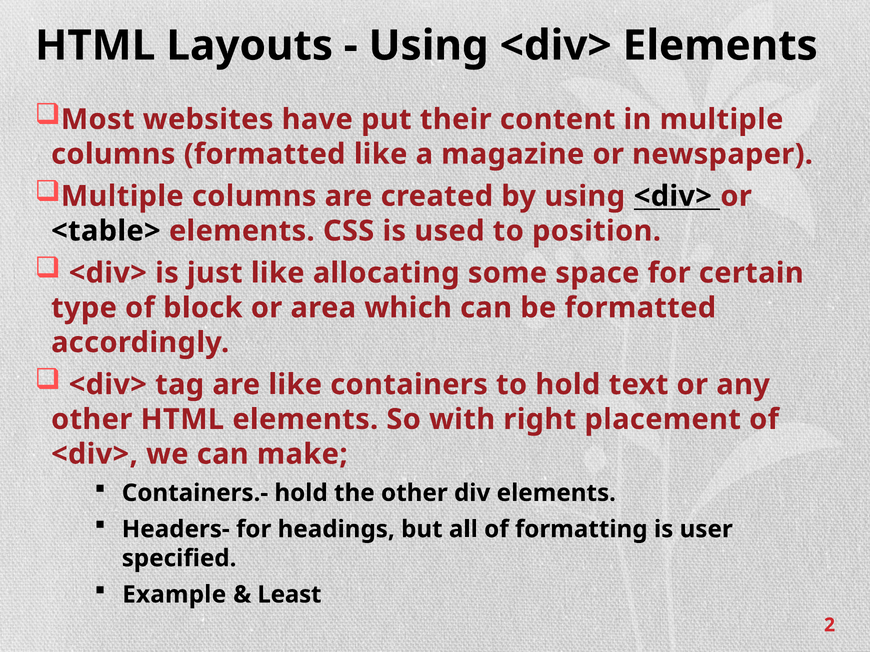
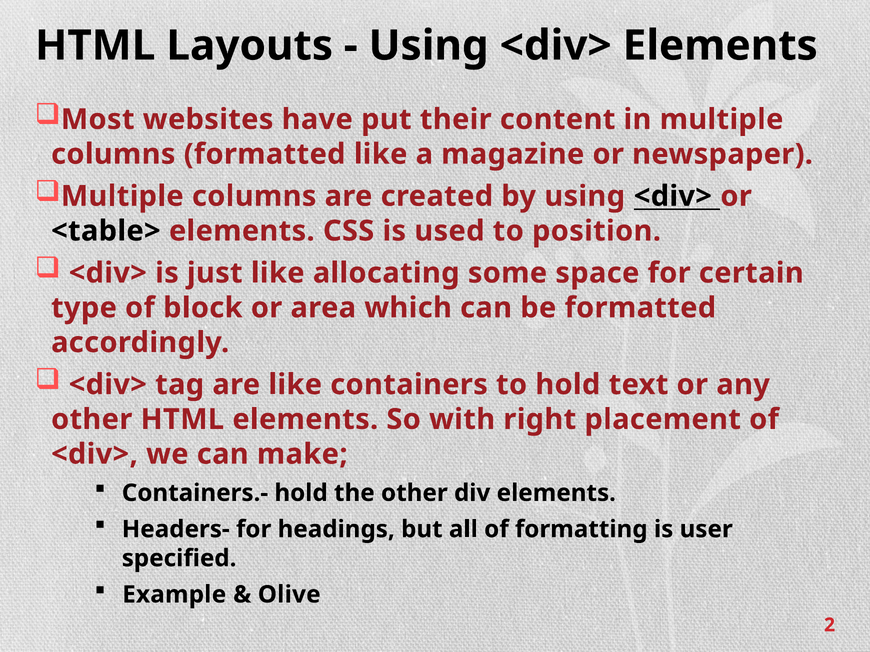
Least: Least -> Olive
